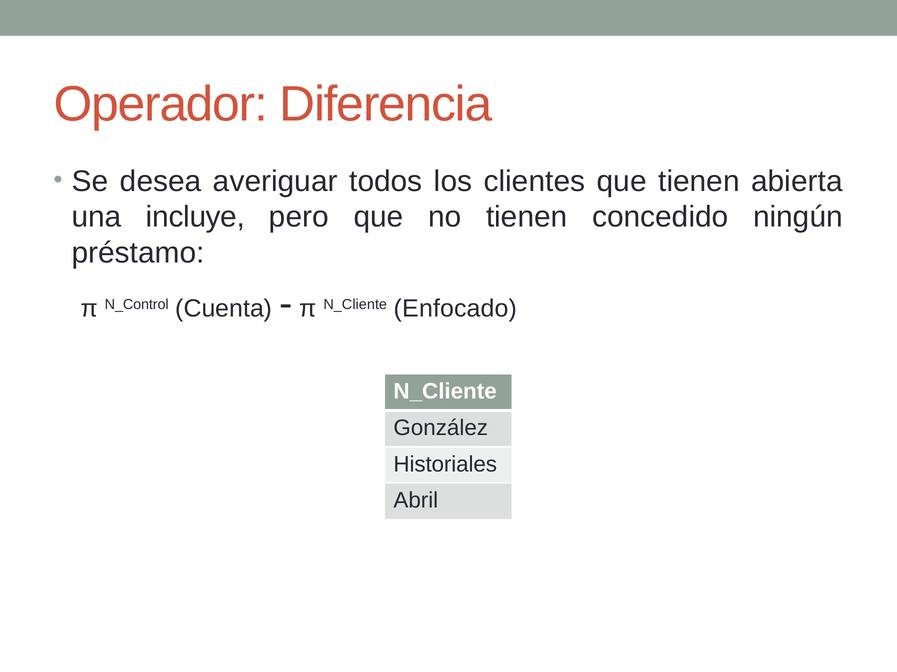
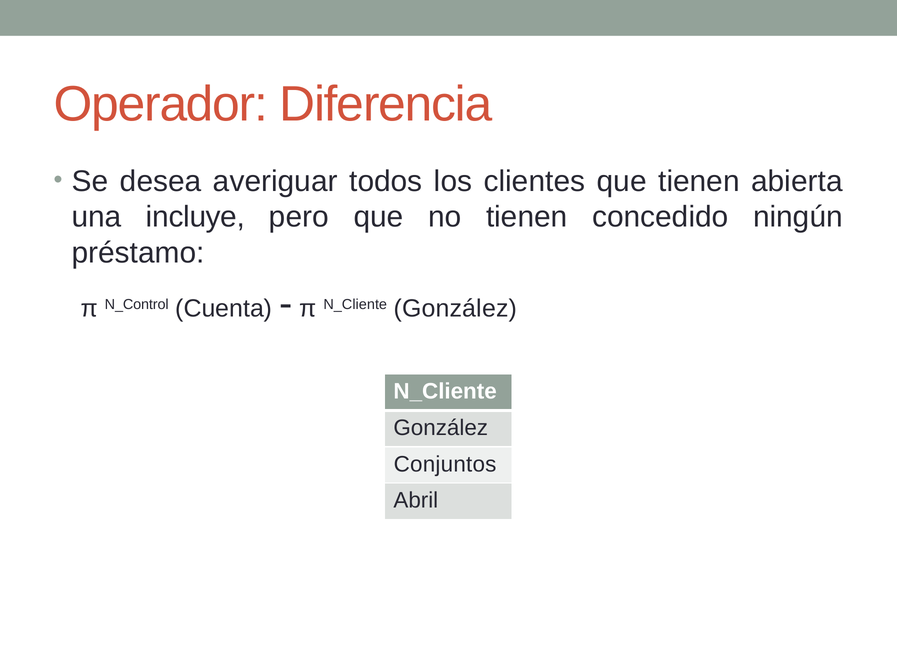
π N_Cliente Enfocado: Enfocado -> González
Historiales: Historiales -> Conjuntos
